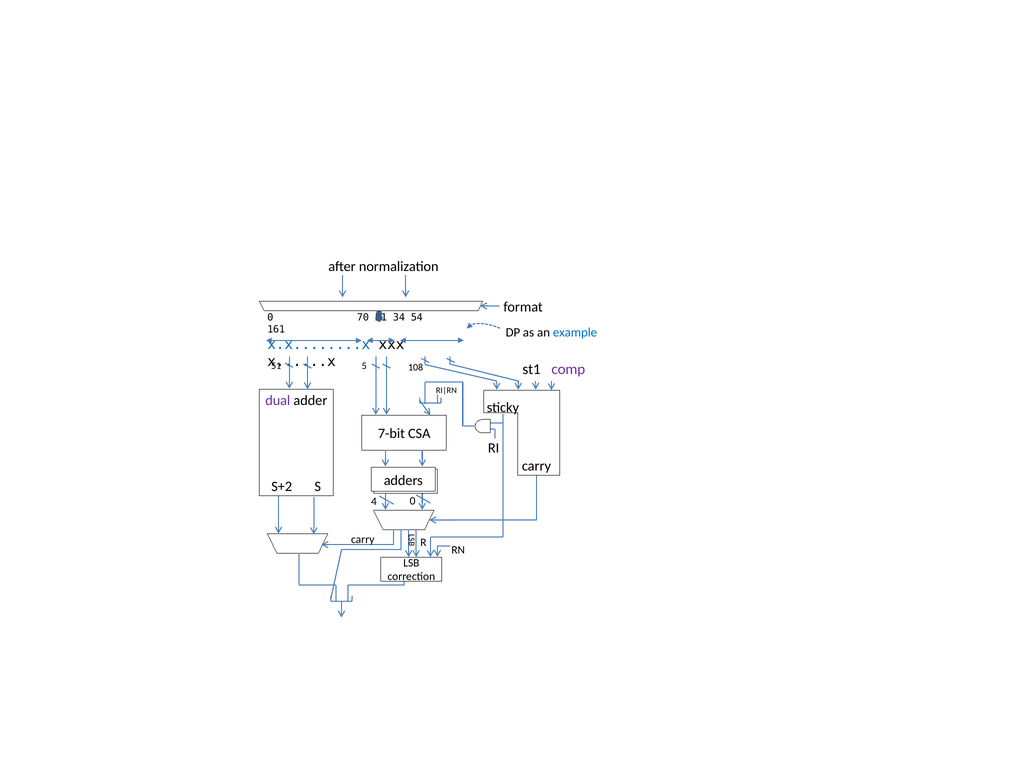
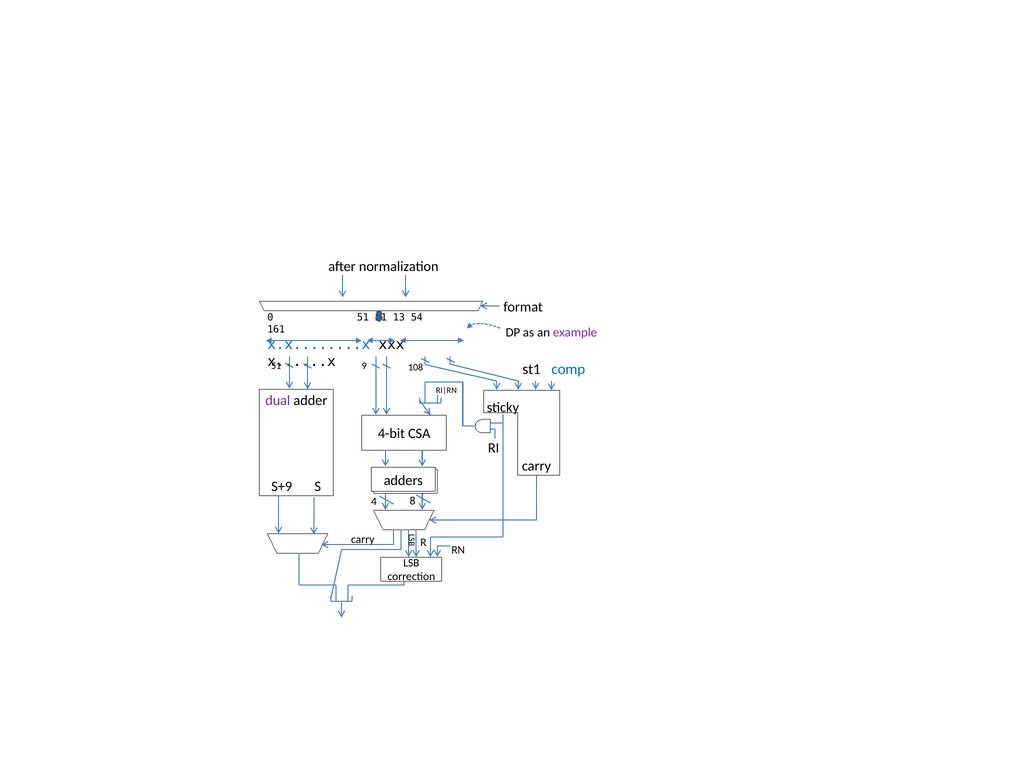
0 70: 70 -> 51
34: 34 -> 13
example colour: blue -> purple
5: 5 -> 9
comp colour: purple -> blue
7-bit: 7-bit -> 4-bit
S+2: S+2 -> S+9
4 0: 0 -> 8
